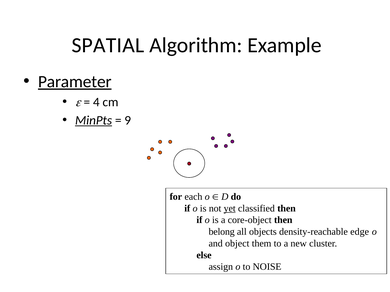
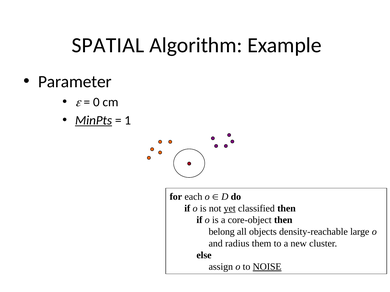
Parameter underline: present -> none
4: 4 -> 0
9: 9 -> 1
edge: edge -> large
object: object -> radius
NOISE underline: none -> present
